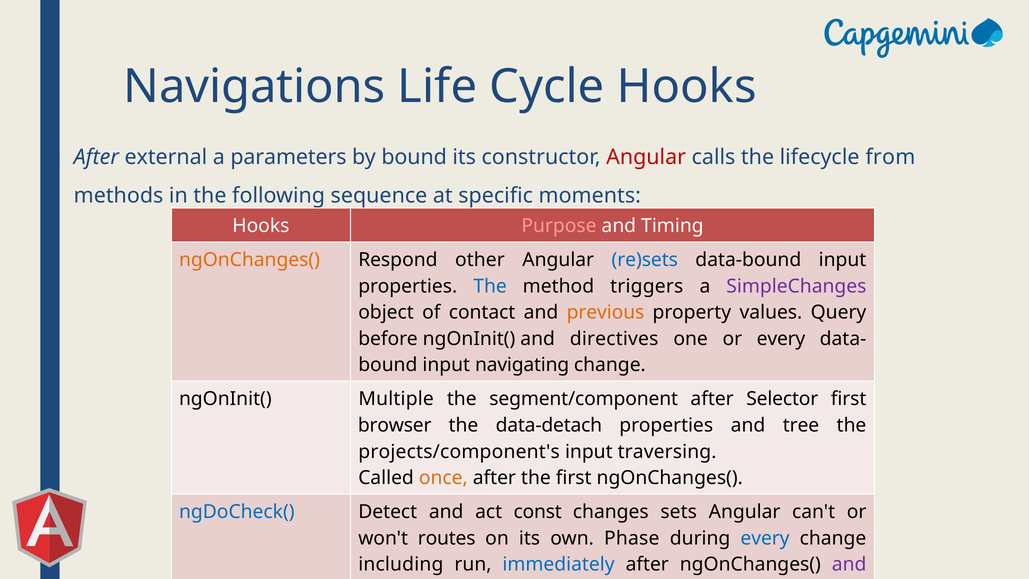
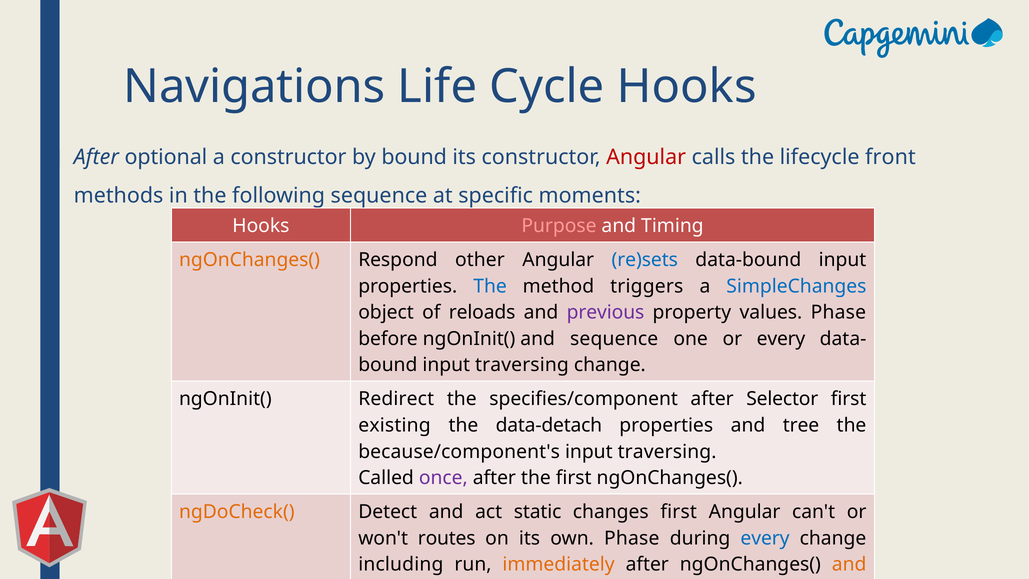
external: external -> optional
a parameters: parameters -> constructor
from: from -> front
SimpleChanges colour: purple -> blue
contact: contact -> reloads
previous colour: orange -> purple
values Query: Query -> Phase
and directives: directives -> sequence
navigating at (522, 365): navigating -> traversing
Multiple: Multiple -> Redirect
segment/component: segment/component -> specifies/component
browser: browser -> existing
projects/component's: projects/component's -> because/component's
once colour: orange -> purple
ngDoCheck( colour: blue -> orange
const: const -> static
changes sets: sets -> first
immediately colour: blue -> orange
and at (849, 564) colour: purple -> orange
